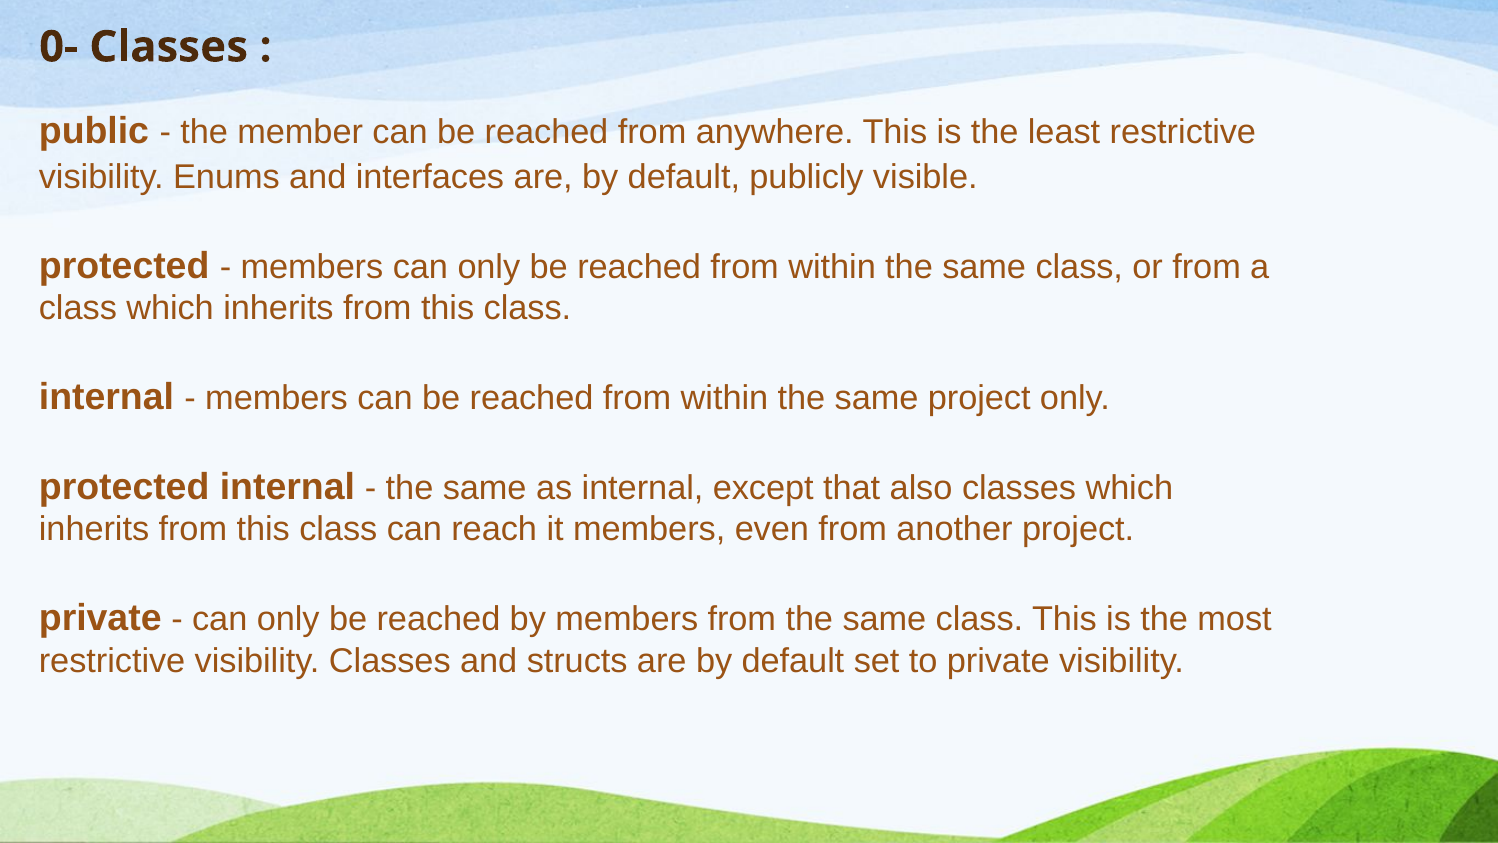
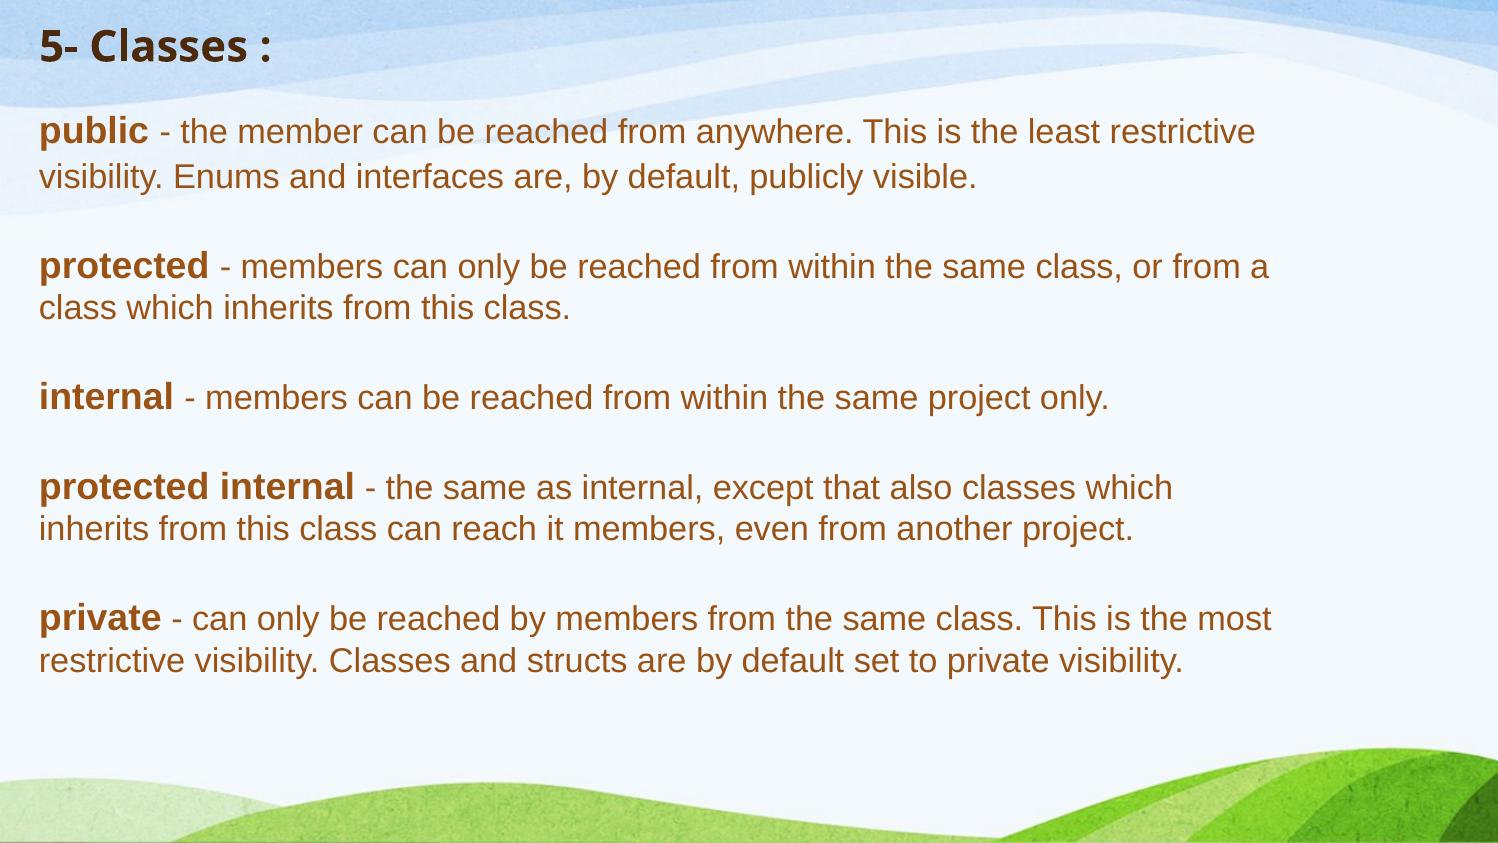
0-: 0- -> 5-
